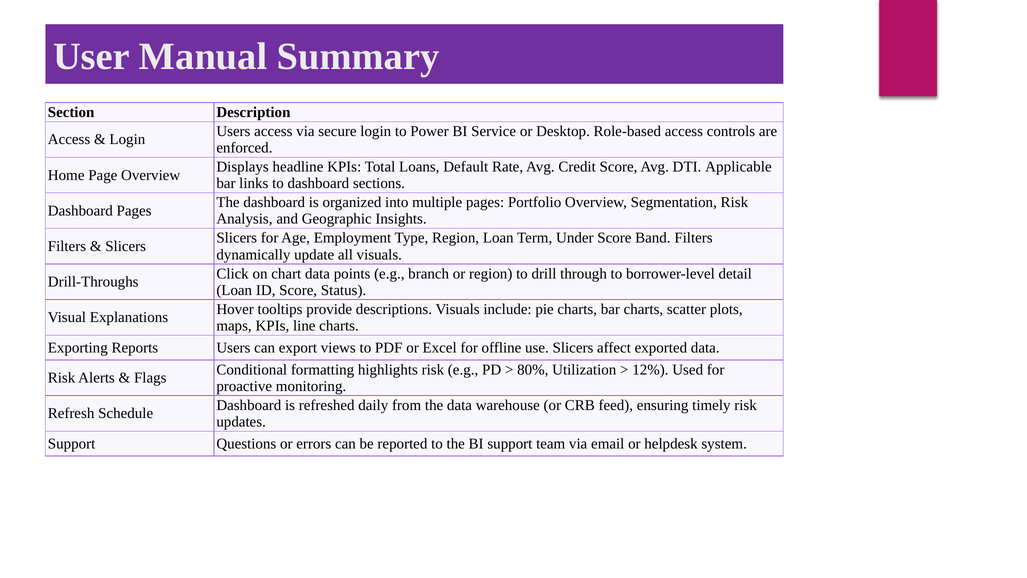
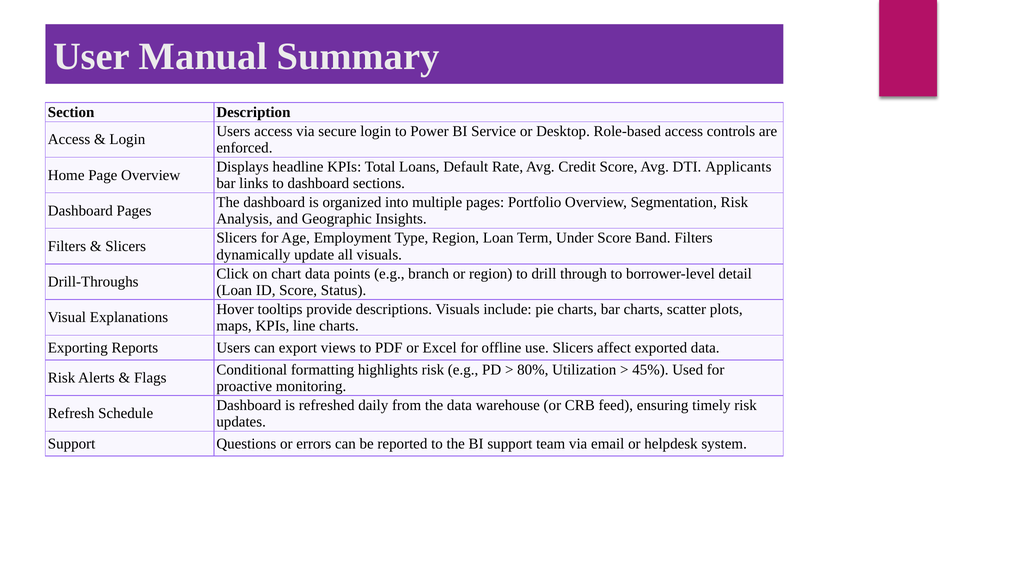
Applicable: Applicable -> Applicants
12%: 12% -> 45%
